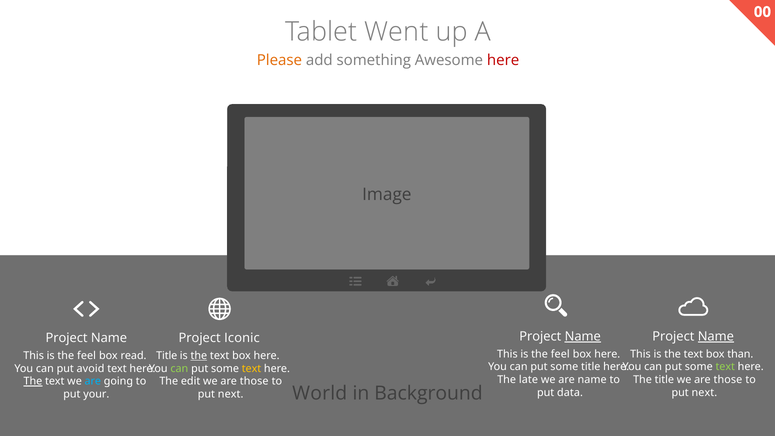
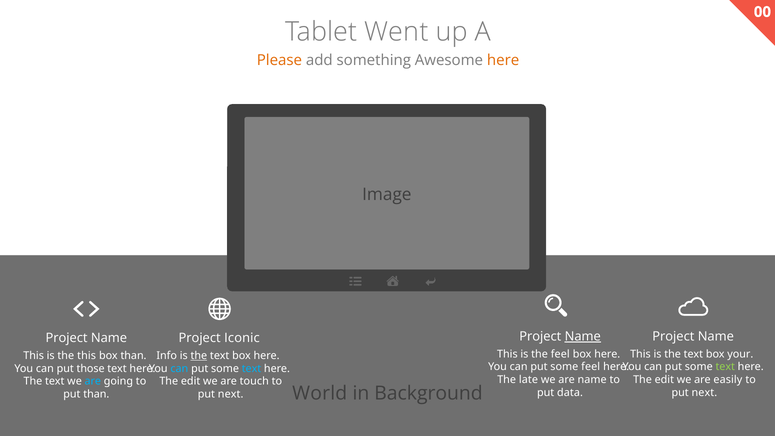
here at (503, 60) colour: red -> orange
Name at (716, 336) underline: present -> none
than: than -> your
feel at (87, 356): feel -> this
box read: read -> than
Title at (167, 356): Title -> Info
some title: title -> feel
avoid: avoid -> those
can at (179, 368) colour: light green -> light blue
text at (251, 368) colour: yellow -> light blue
title at (664, 380): title -> edit
those at (728, 380): those -> easily
The at (33, 381) underline: present -> none
those at (254, 381): those -> touch
put your: your -> than
